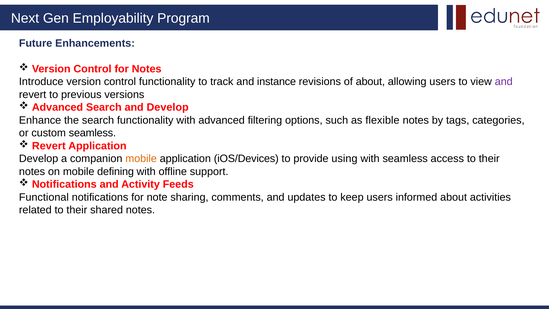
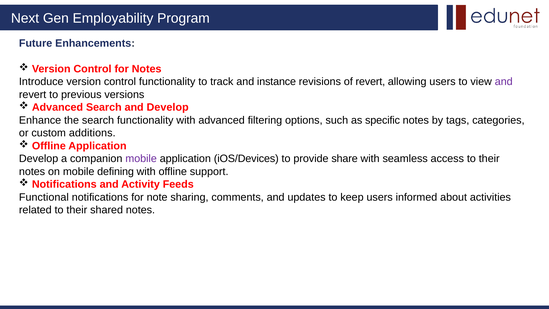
of about: about -> revert
flexible: flexible -> specific
custom seamless: seamless -> additions
Revert at (49, 146): Revert -> Offline
mobile at (141, 159) colour: orange -> purple
using: using -> share
